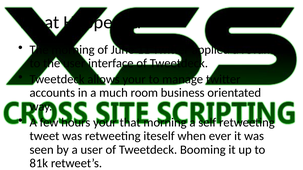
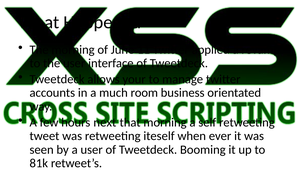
hours your: your -> next
